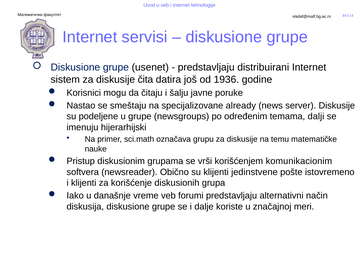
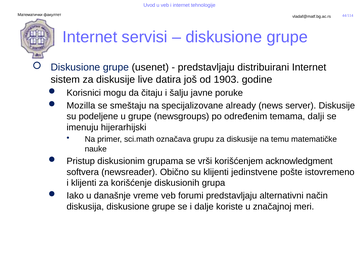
čita: čita -> live
1936: 1936 -> 1903
Nastao: Nastao -> Mozilla
komunikacionim: komunikacionim -> acknowledgment
